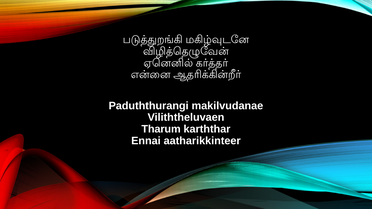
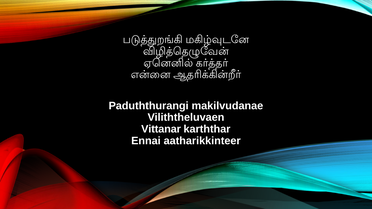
Tharum: Tharum -> Vittanar
